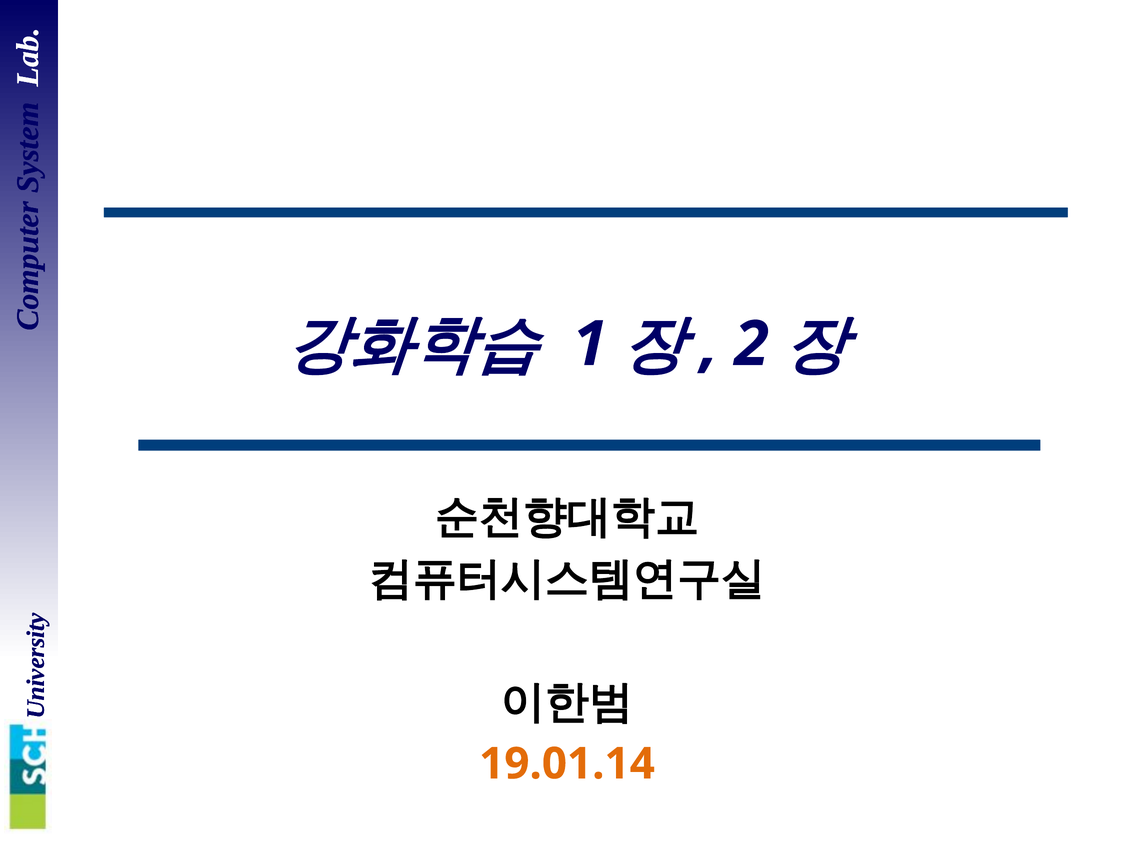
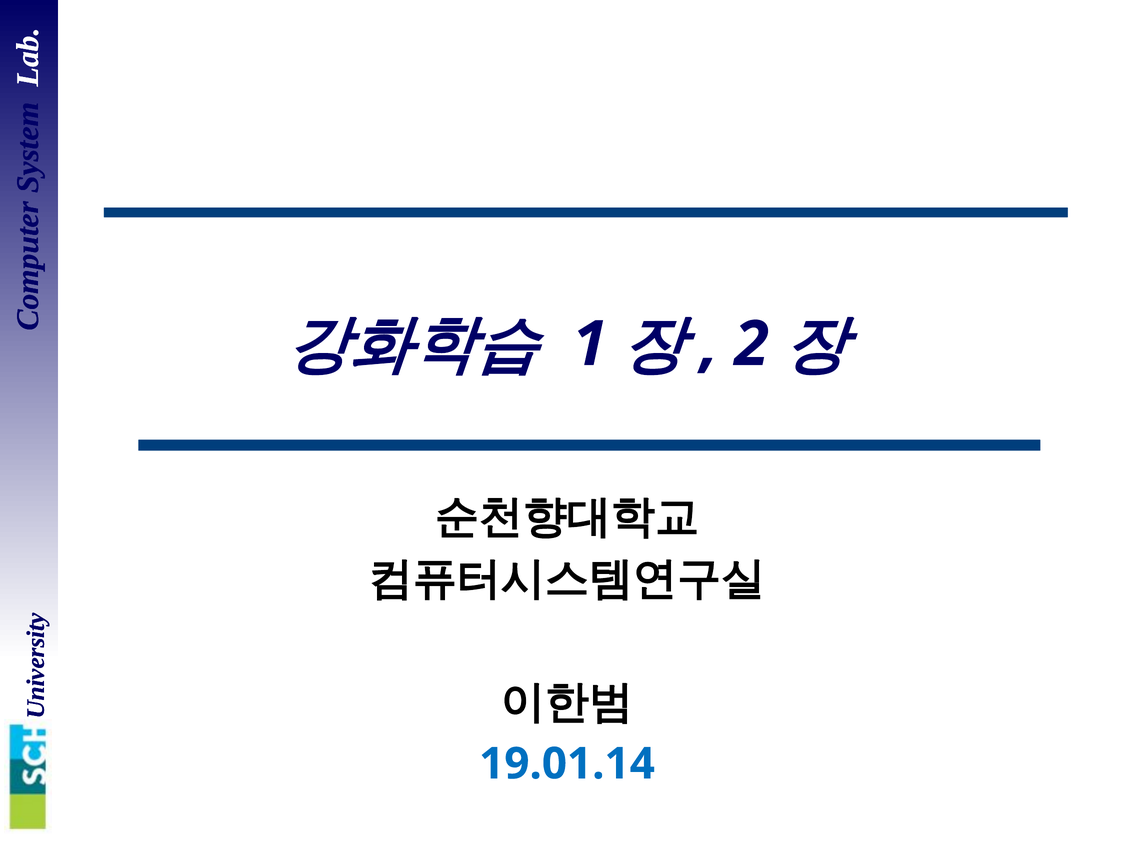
19.01.14 colour: orange -> blue
